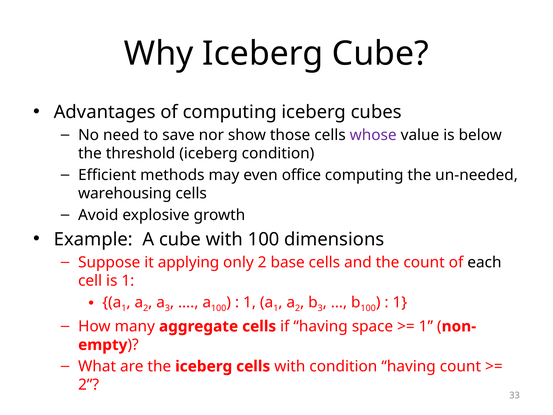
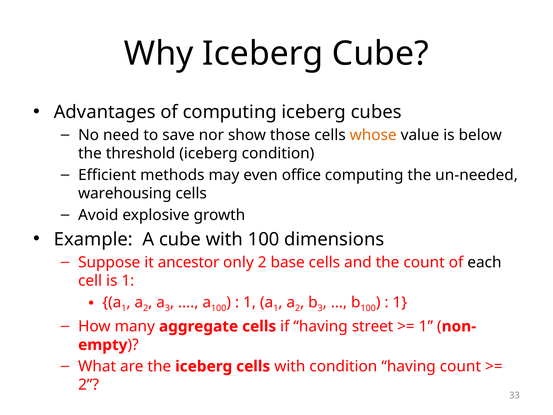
whose colour: purple -> orange
applying: applying -> ancestor
space: space -> street
